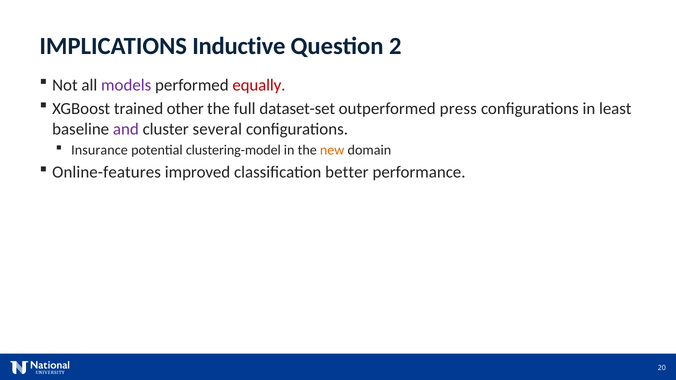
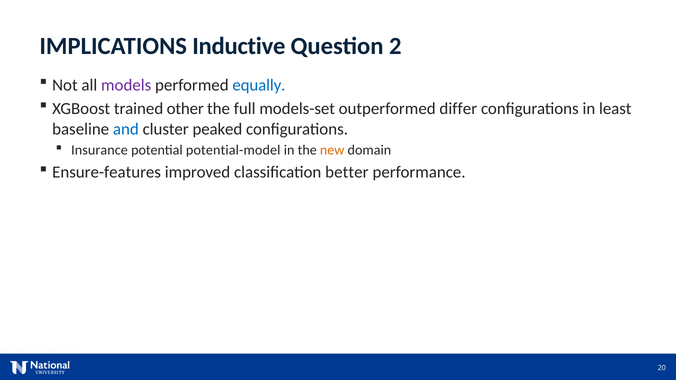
equally colour: red -> blue
dataset-set: dataset-set -> models-set
press: press -> differ
and colour: purple -> blue
several: several -> peaked
clustering-model: clustering-model -> potential-model
Online-features: Online-features -> Ensure-features
